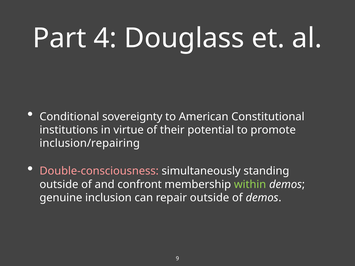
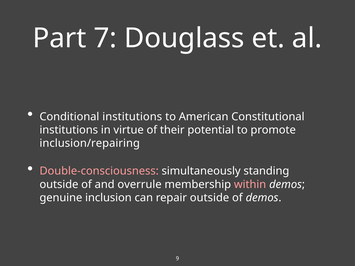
4: 4 -> 7
Conditional sovereignty: sovereignty -> institutions
confront: confront -> overrule
within colour: light green -> pink
